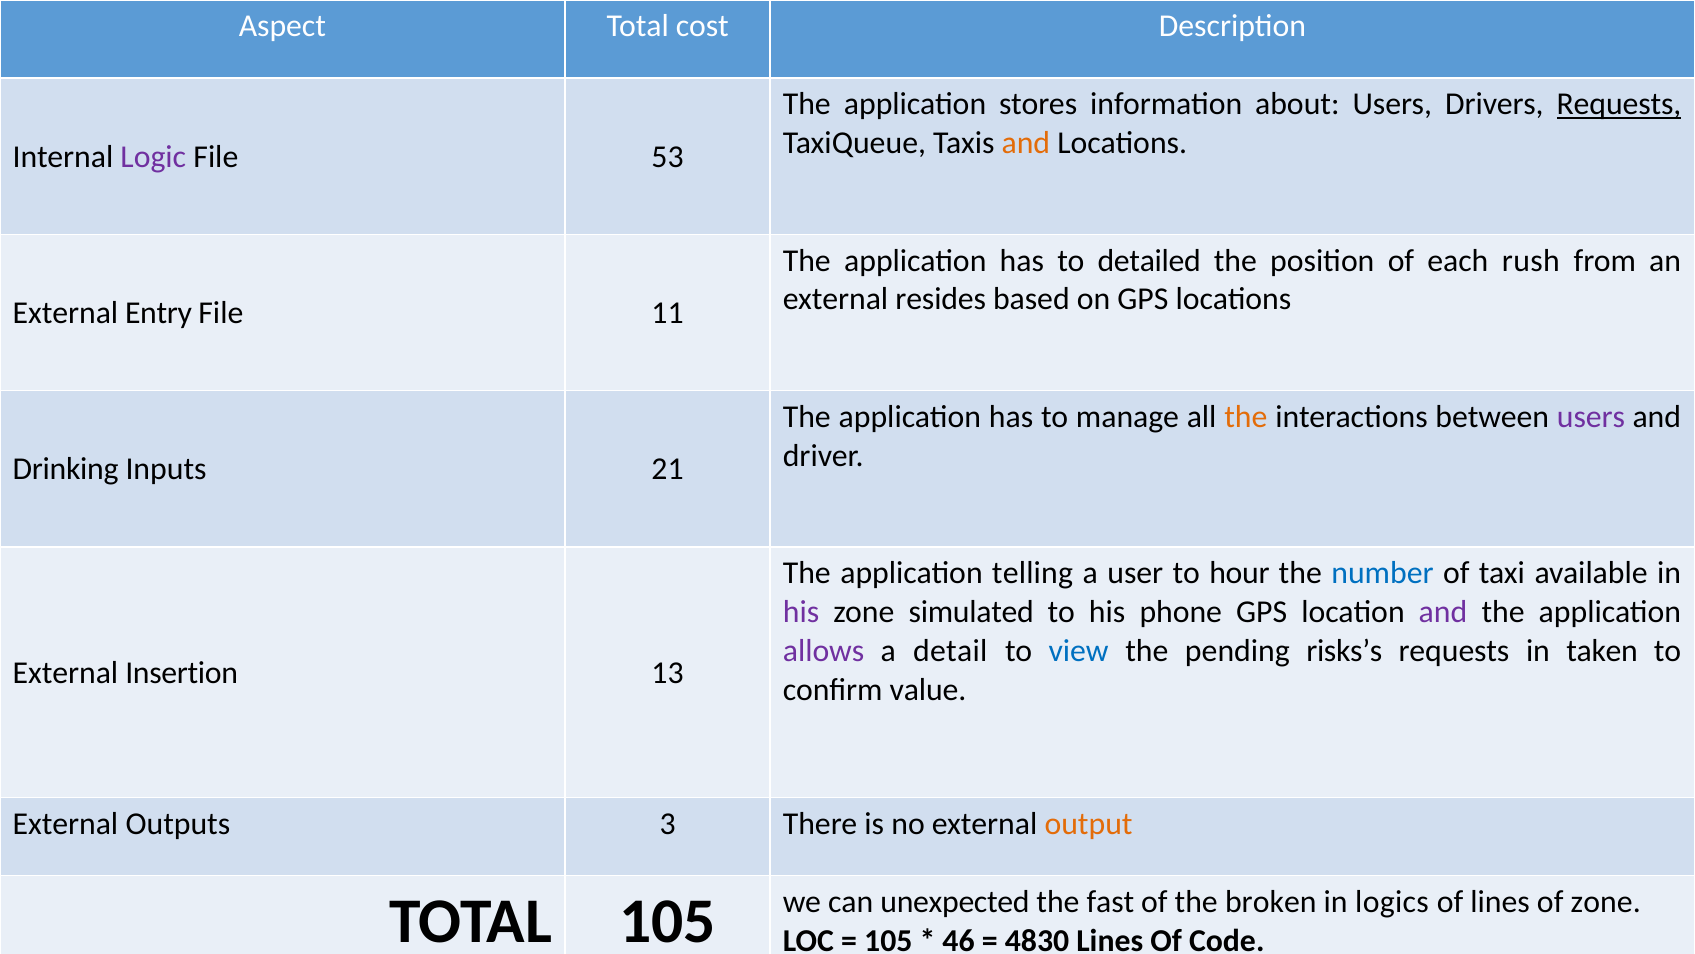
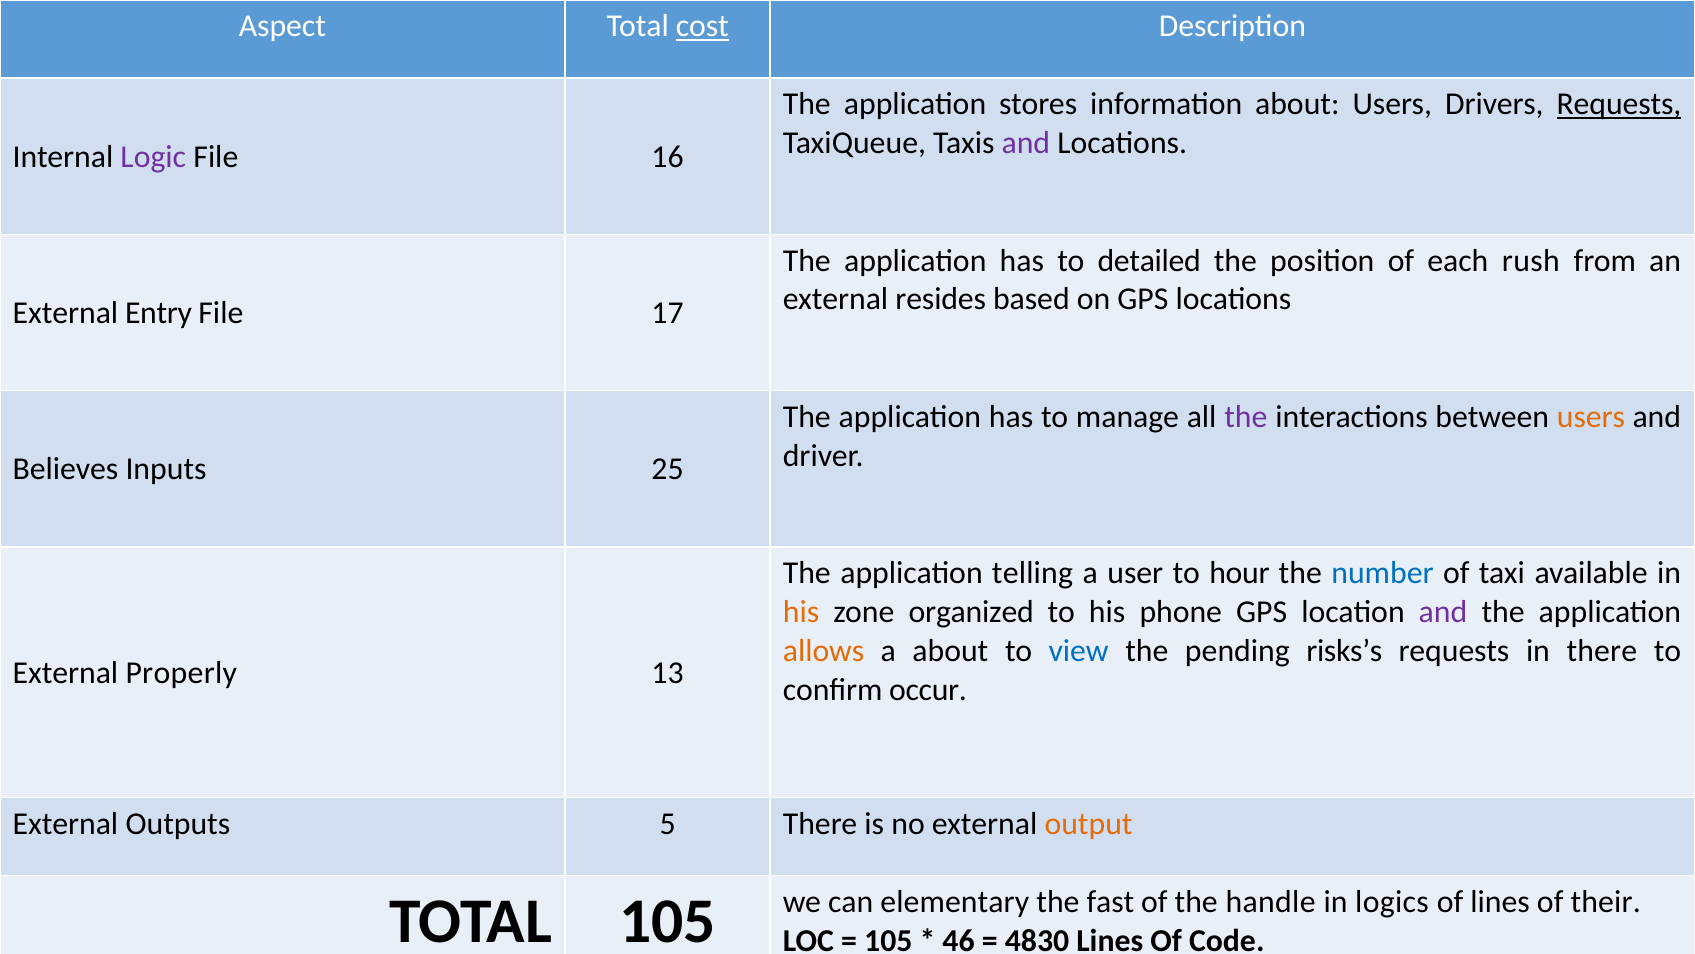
cost underline: none -> present
and at (1026, 143) colour: orange -> purple
53: 53 -> 16
11: 11 -> 17
the at (1246, 417) colour: orange -> purple
users at (1591, 417) colour: purple -> orange
Drinking: Drinking -> Believes
21: 21 -> 25
his at (801, 612) colour: purple -> orange
simulated: simulated -> organized
allows colour: purple -> orange
a detail: detail -> about
in taken: taken -> there
Insertion: Insertion -> Properly
value: value -> occur
3: 3 -> 5
unexpected: unexpected -> elementary
broken: broken -> handle
of zone: zone -> their
